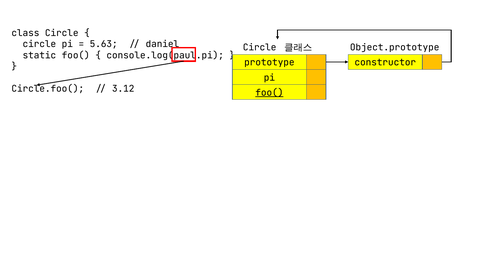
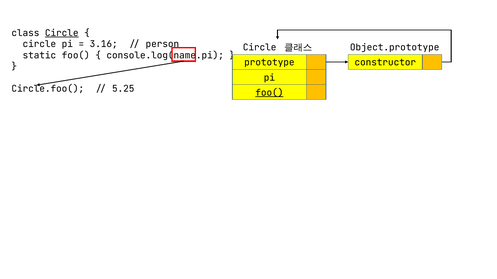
Circle at (62, 33) underline: none -> present
5.63: 5.63 -> 3.16
daniel: daniel -> person
console.log(paul.pi: console.log(paul.pi -> console.log(name.pi
3.12: 3.12 -> 5.25
